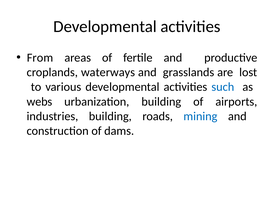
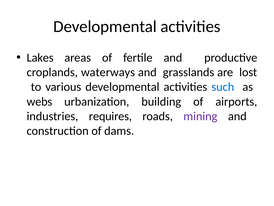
From: From -> Lakes
industries building: building -> requires
mining colour: blue -> purple
